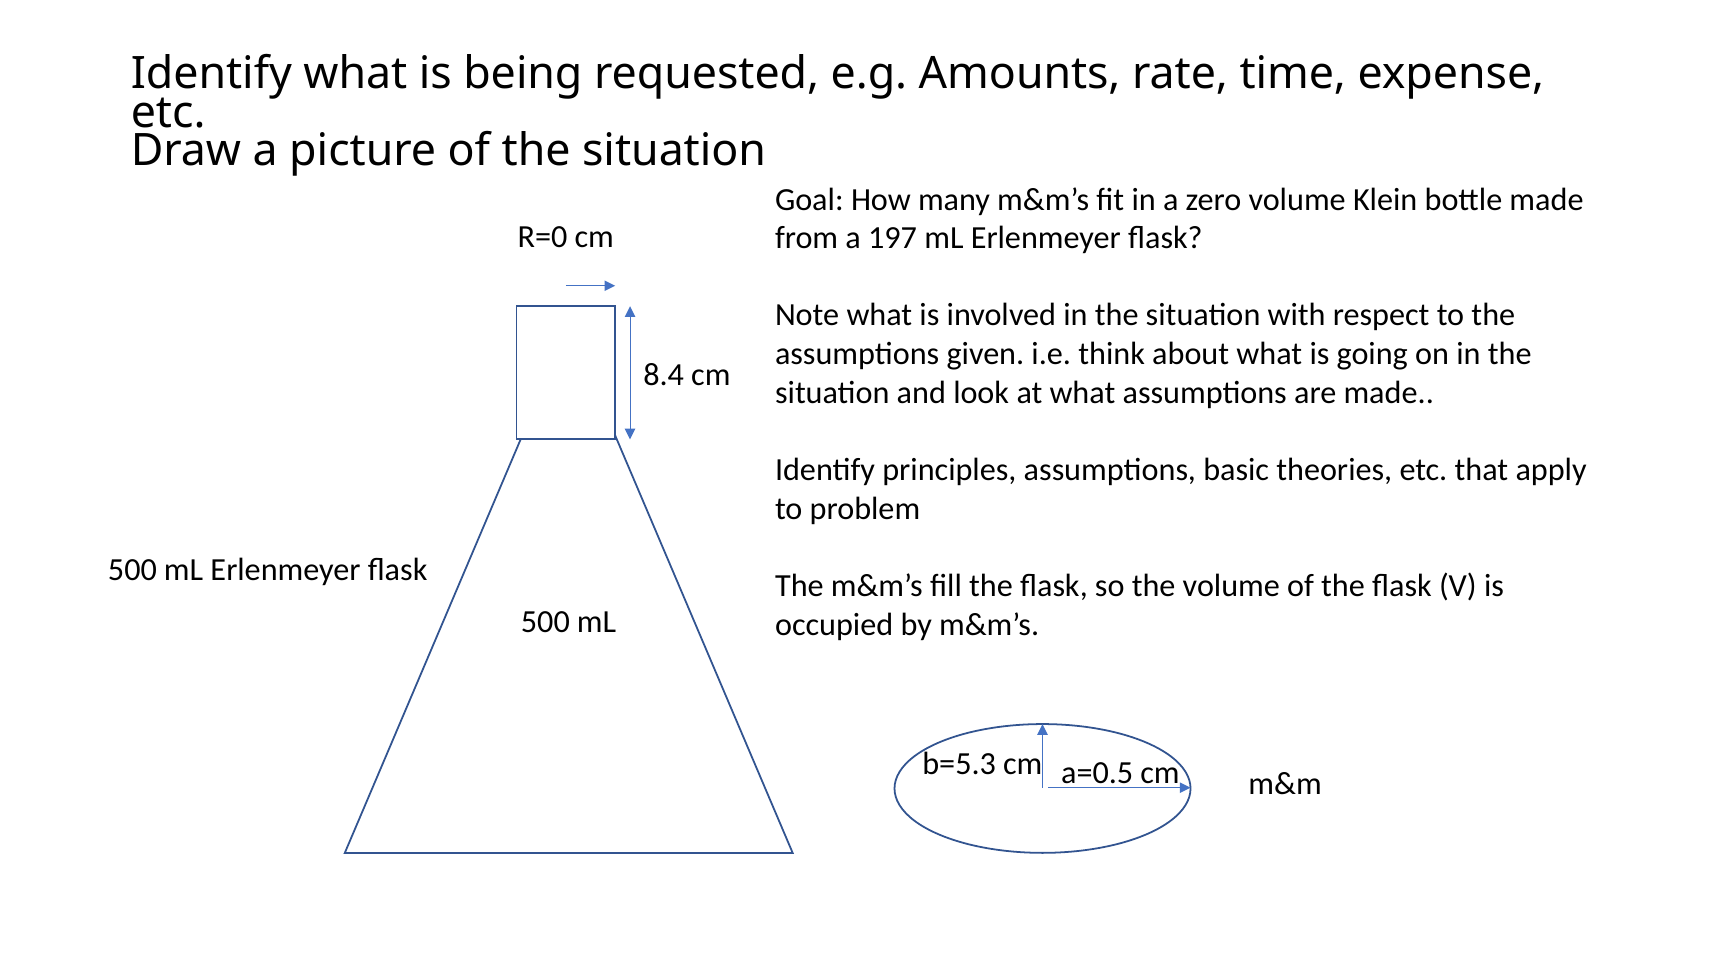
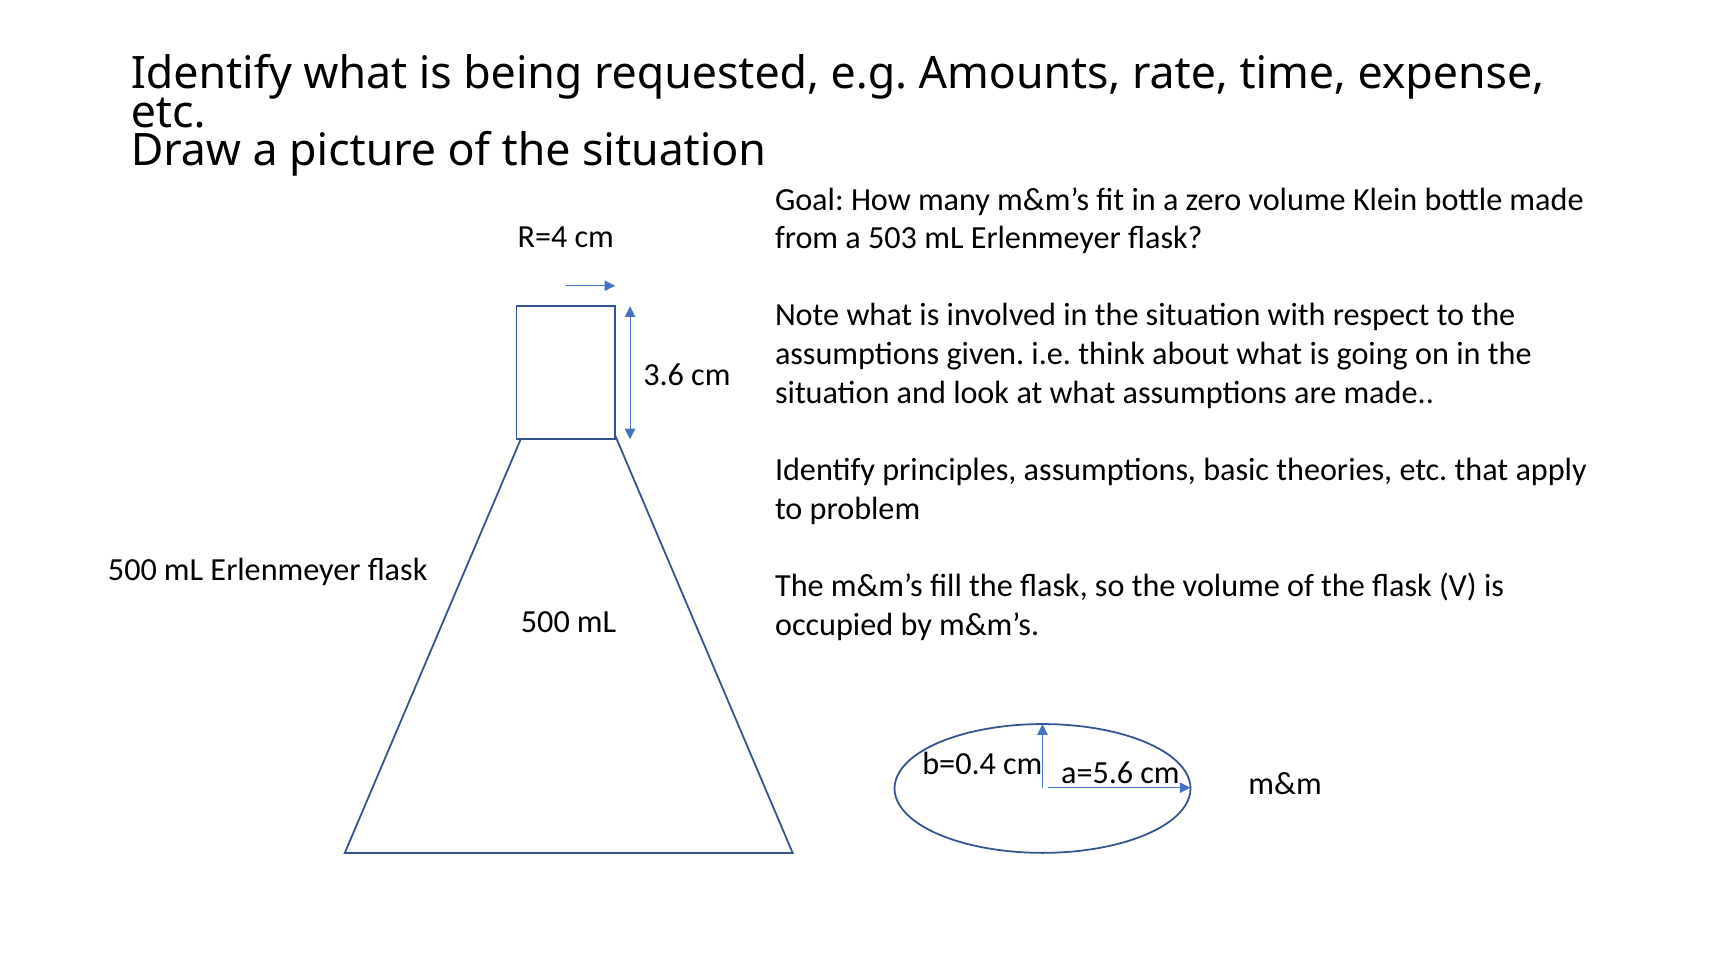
R=0: R=0 -> R=4
197: 197 -> 503
8.4: 8.4 -> 3.6
b=5.3: b=5.3 -> b=0.4
a=0.5: a=0.5 -> a=5.6
